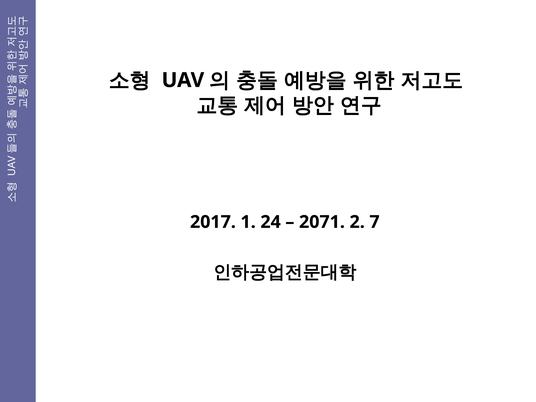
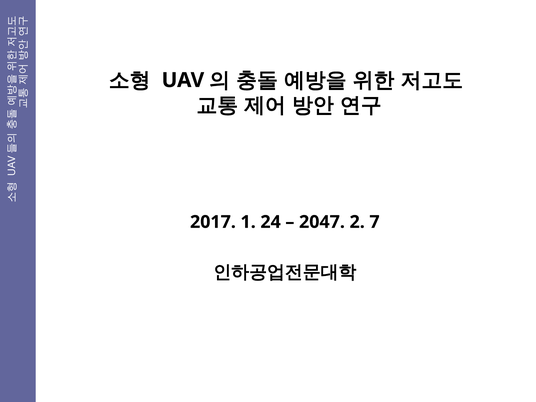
2071: 2071 -> 2047
